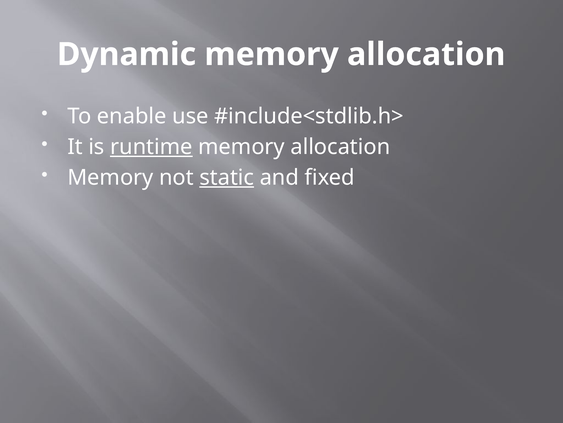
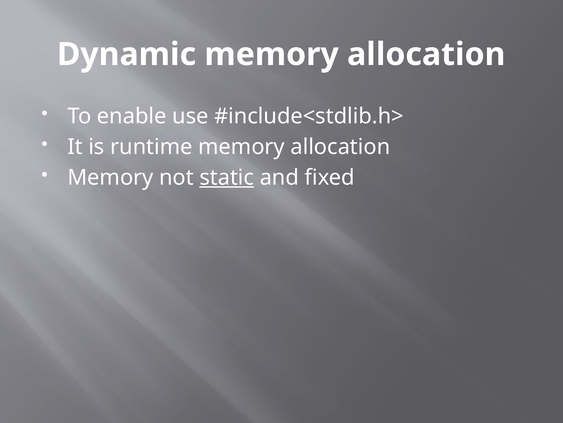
runtime underline: present -> none
